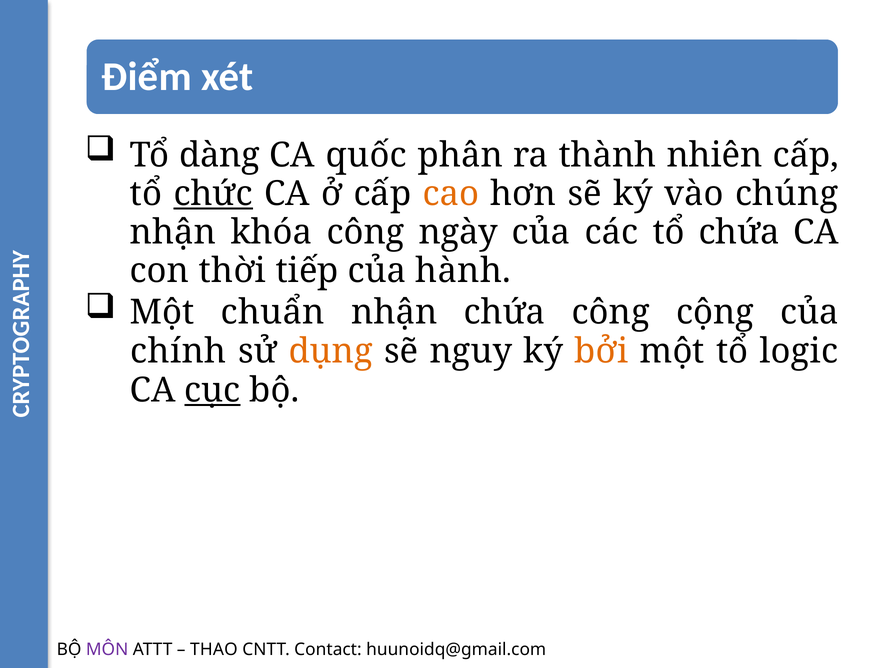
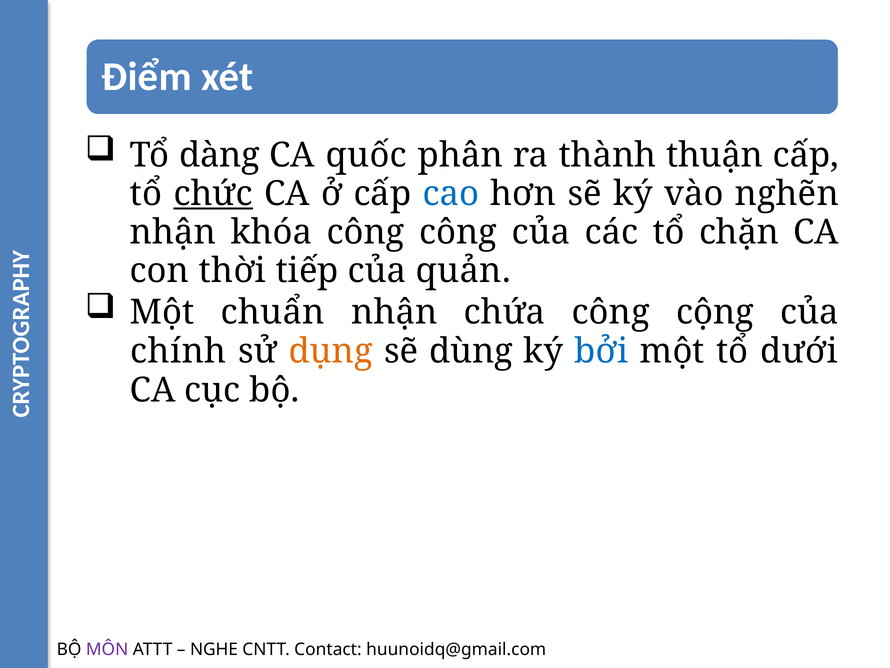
nhiên: nhiên -> thuận
cao colour: orange -> blue
chúng: chúng -> nghẽn
công ngày: ngày -> công
tổ chứa: chứa -> chặn
hành: hành -> quản
nguy: nguy -> dùng
bởi colour: orange -> blue
logic: logic -> dưới
cục underline: present -> none
THAO: THAO -> NGHE
